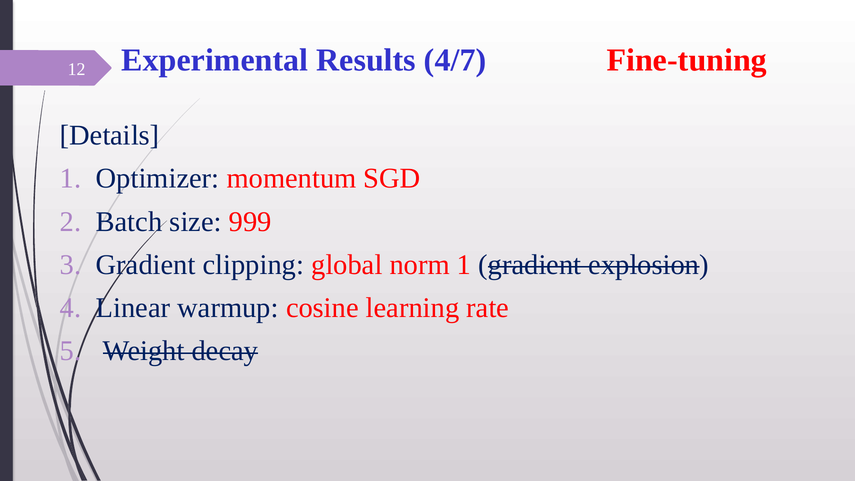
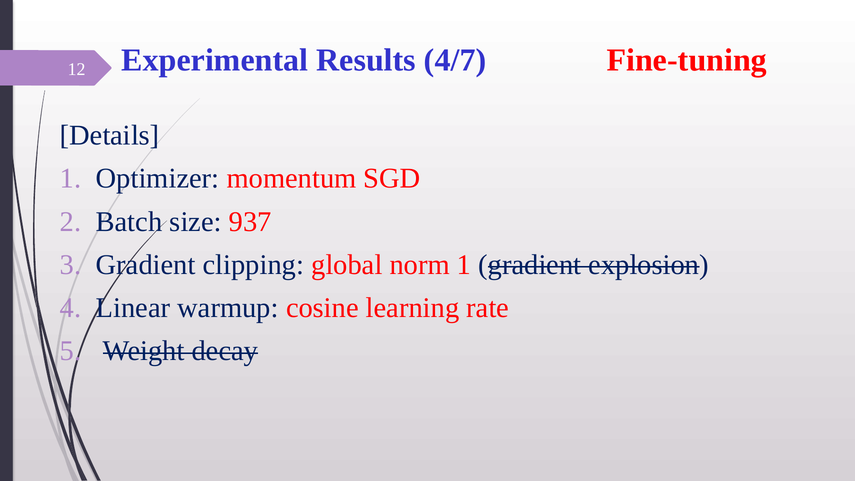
999: 999 -> 937
